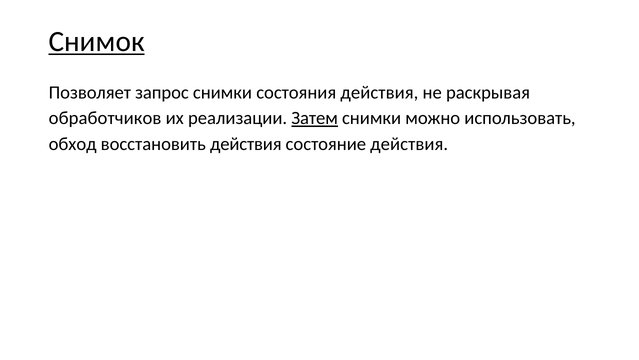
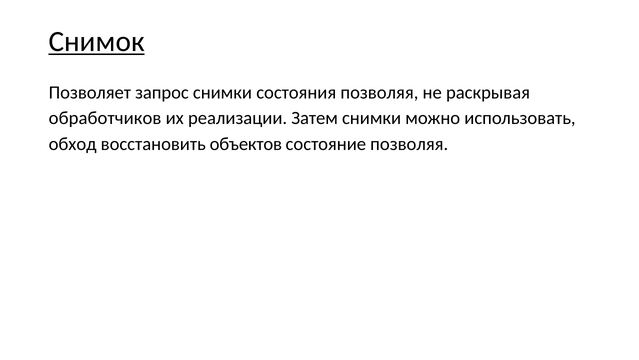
состояния действия: действия -> позволяя
Затем underline: present -> none
восстановить действия: действия -> объектов
состояние действия: действия -> позволяя
